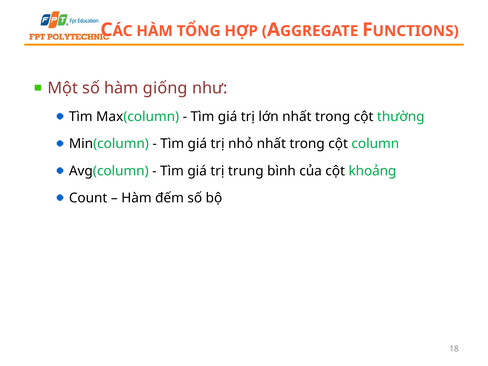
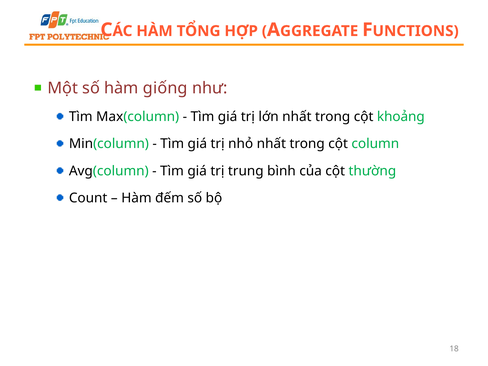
thường: thường -> khoảng
khoảng: khoảng -> thường
